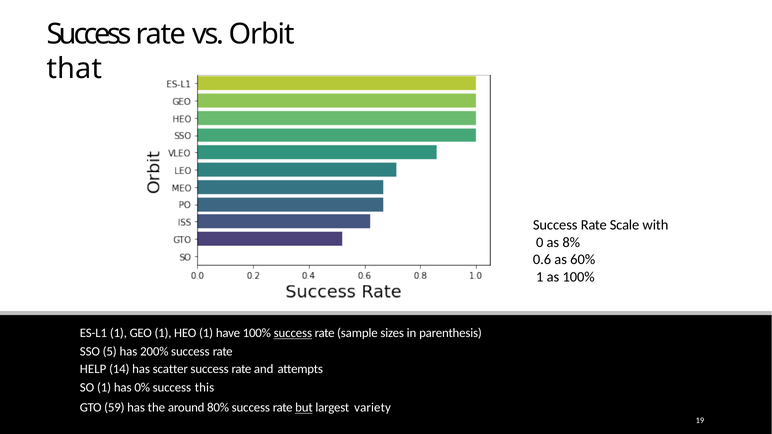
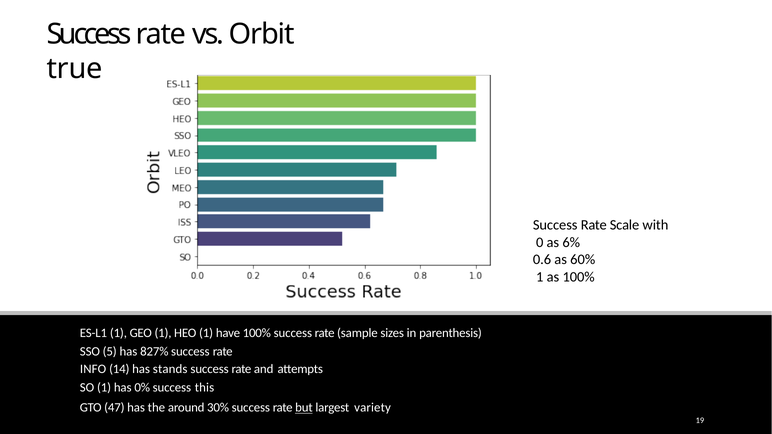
that: that -> true
8%: 8% -> 6%
success at (293, 333) underline: present -> none
200%: 200% -> 827%
HELP: HELP -> INFO
scatter: scatter -> stands
59: 59 -> 47
80%: 80% -> 30%
